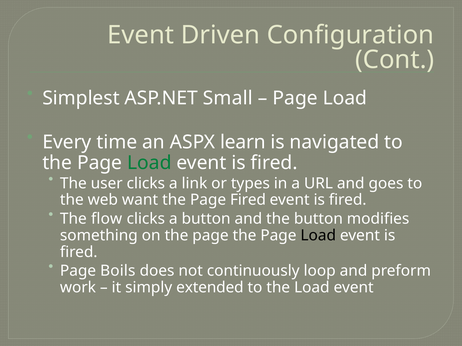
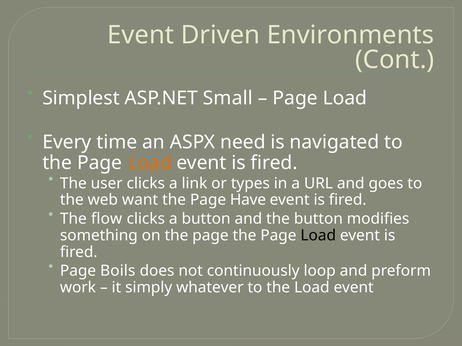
Configuration: Configuration -> Environments
learn: learn -> need
Load at (149, 163) colour: green -> orange
Page Fired: Fired -> Have
extended: extended -> whatever
